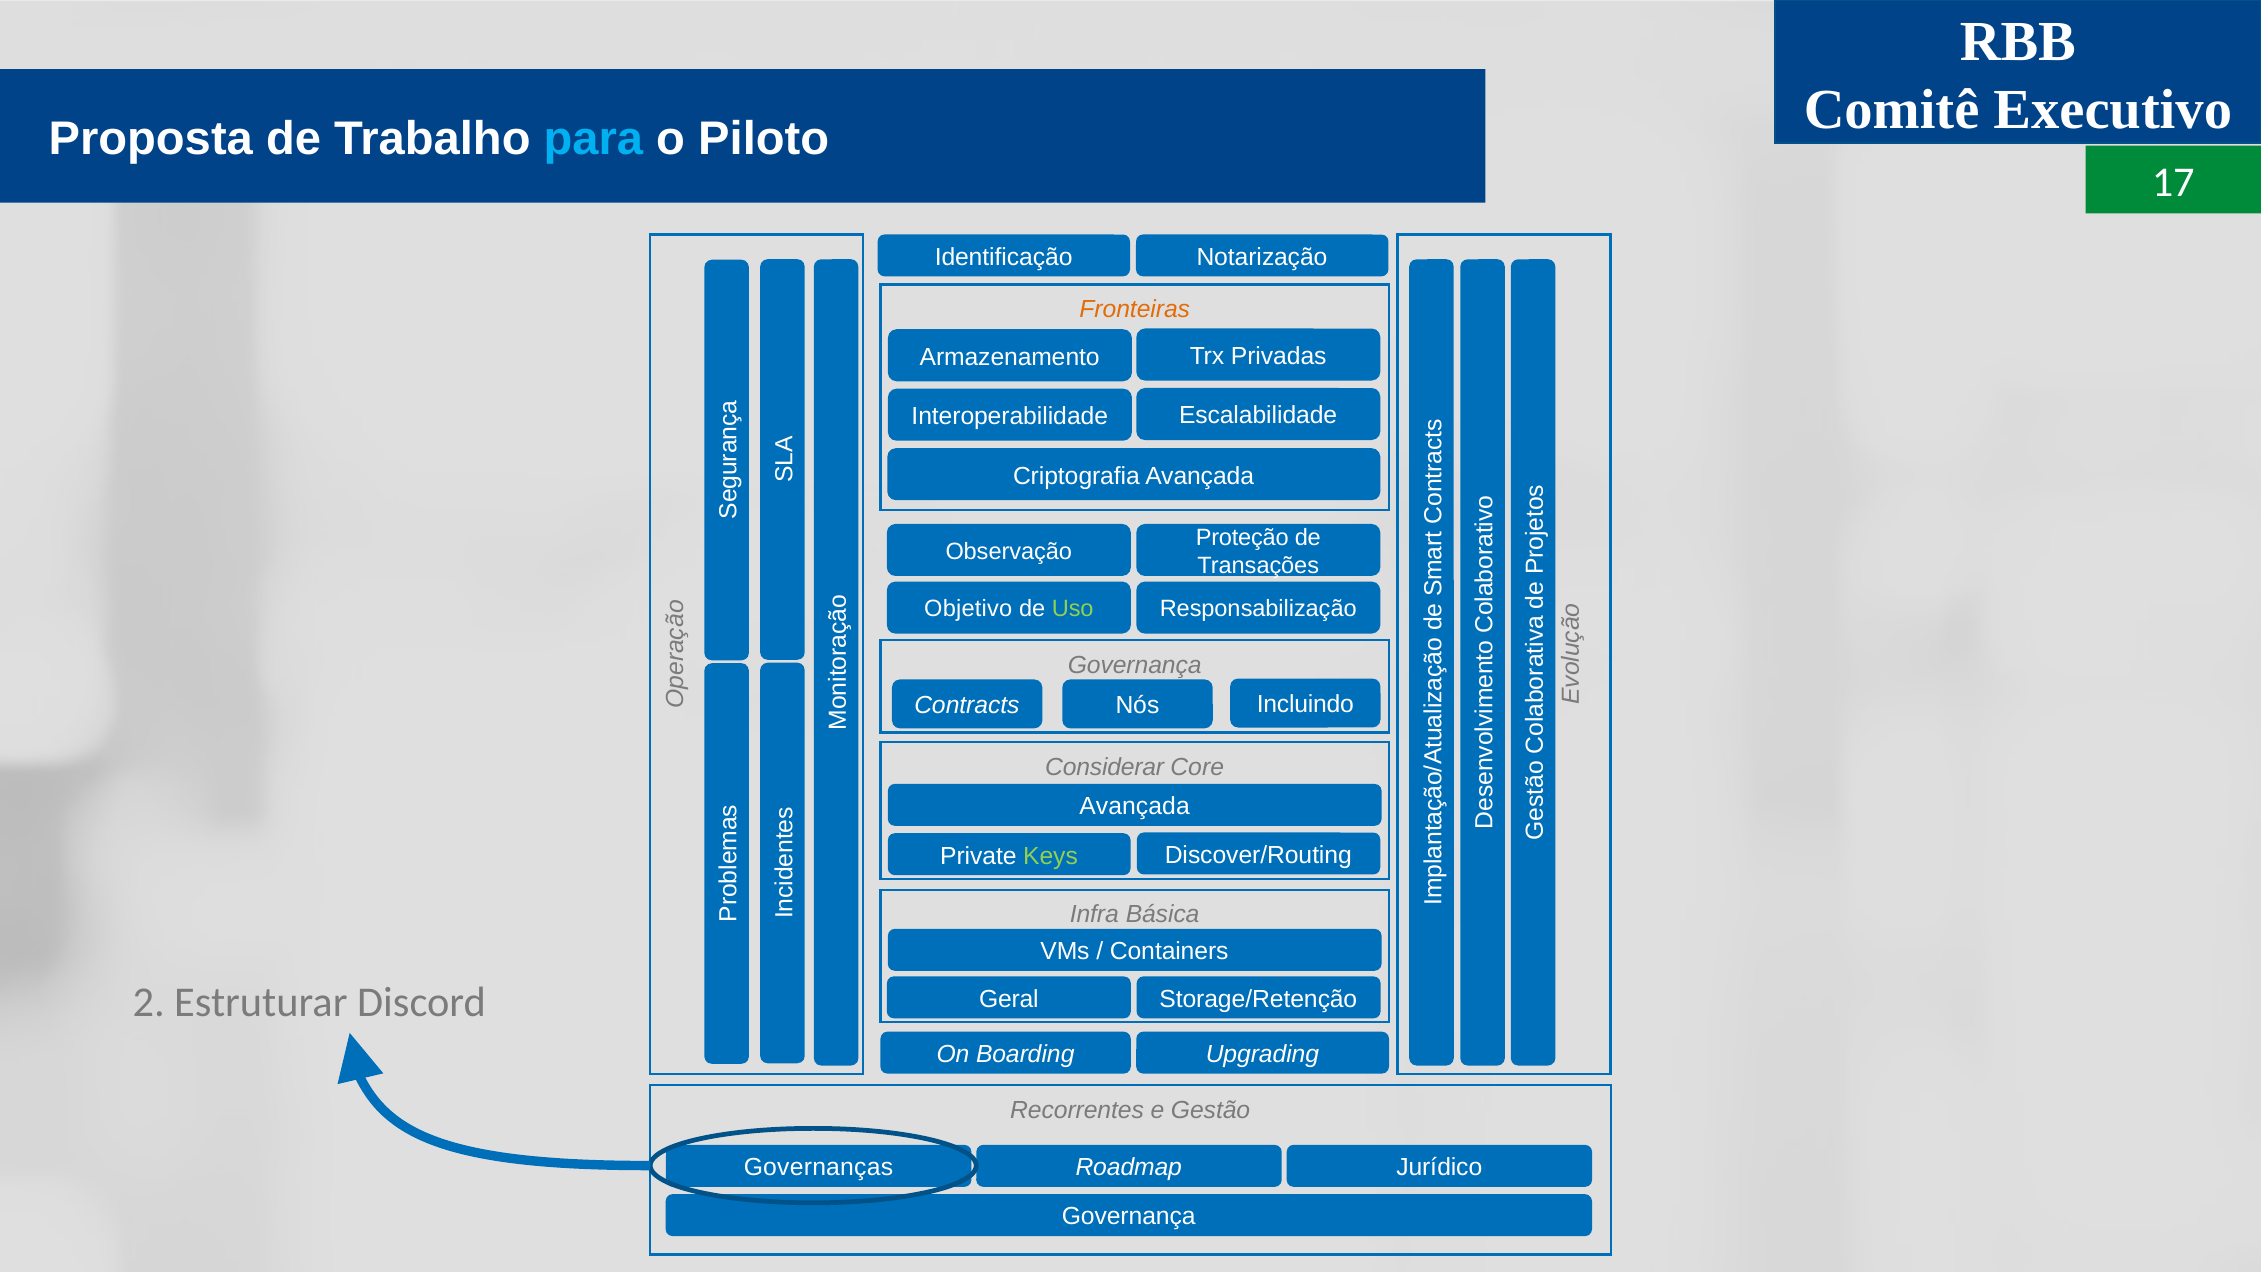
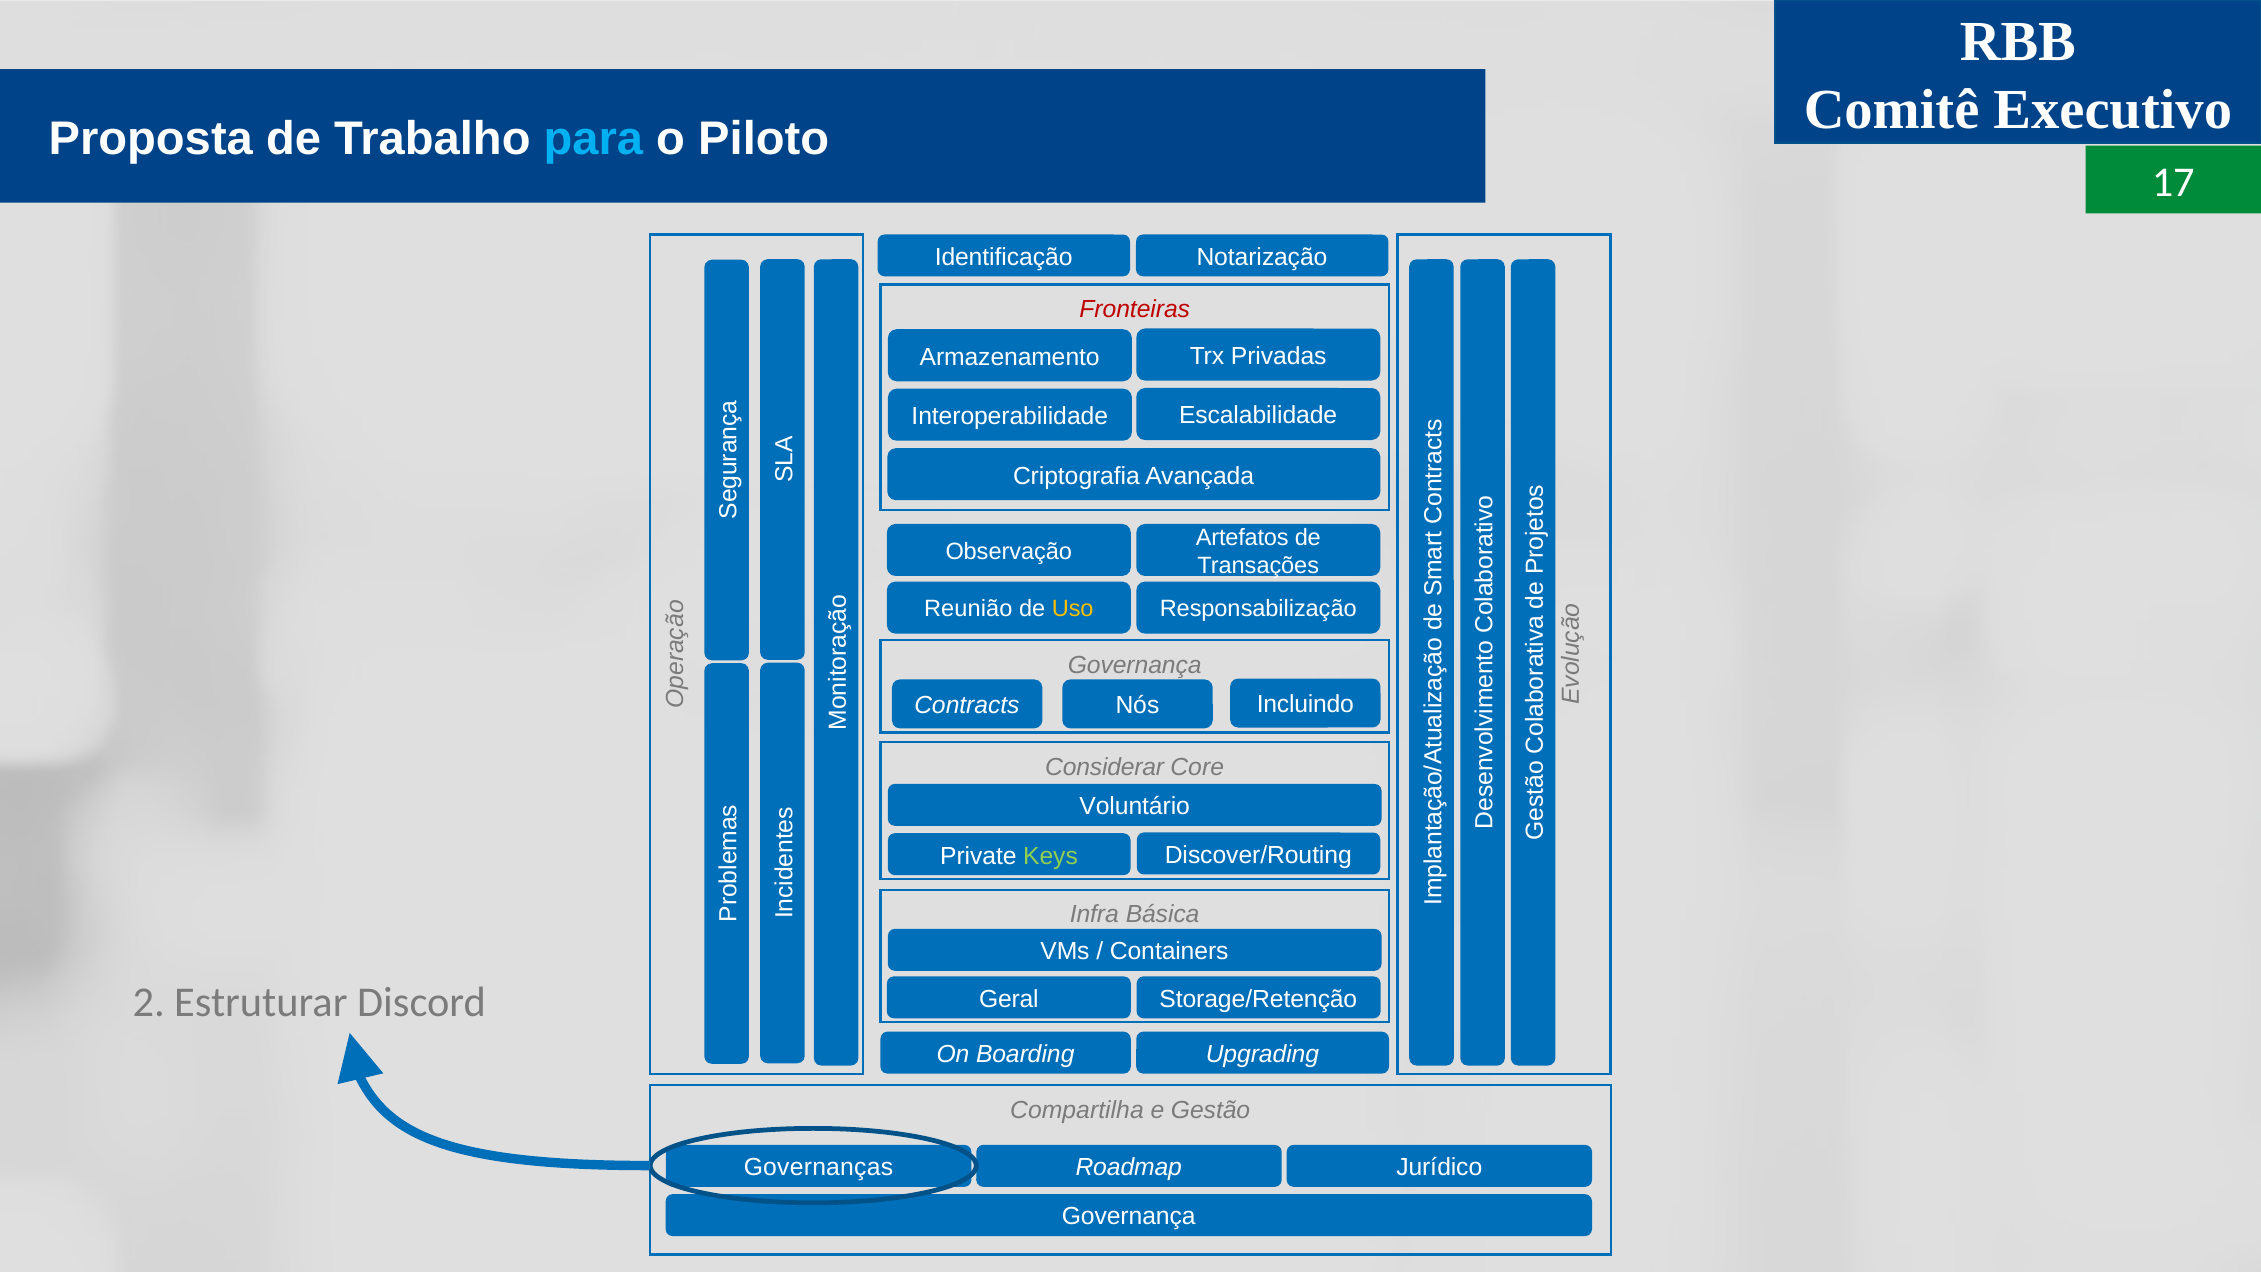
Fronteiras colour: orange -> red
Proteção: Proteção -> Artefatos
Objetivo: Objetivo -> Reunião
Uso colour: light green -> yellow
Avançada at (1135, 806): Avançada -> Voluntário
Recorrentes: Recorrentes -> Compartilha
